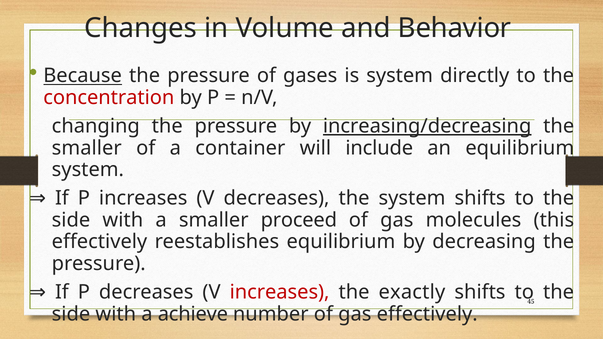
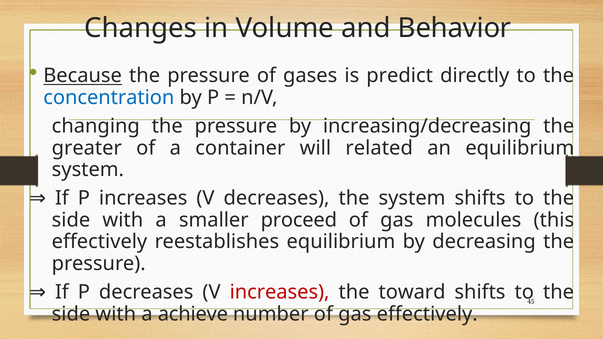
is system: system -> predict
concentration colour: red -> blue
increasing/decreasing underline: present -> none
smaller at (87, 148): smaller -> greater
include: include -> related
exactly: exactly -> toward
